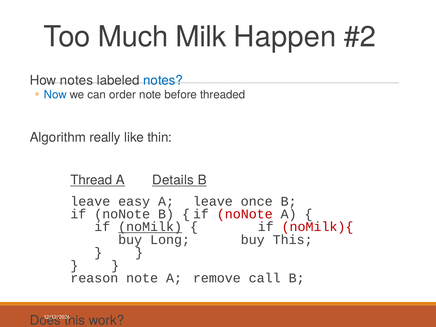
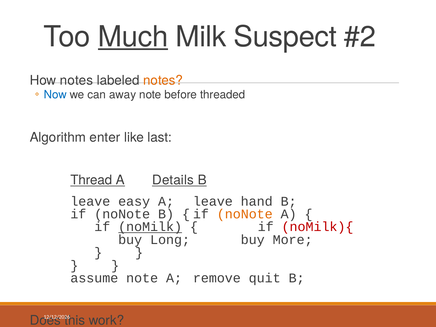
Much underline: none -> present
Happen: Happen -> Suspect
notes at (163, 80) colour: blue -> orange
order: order -> away
really: really -> enter
thin: thin -> last
once: once -> hand
noNote at (245, 214) colour: red -> orange
buy This: This -> More
reason: reason -> assume
call: call -> quit
